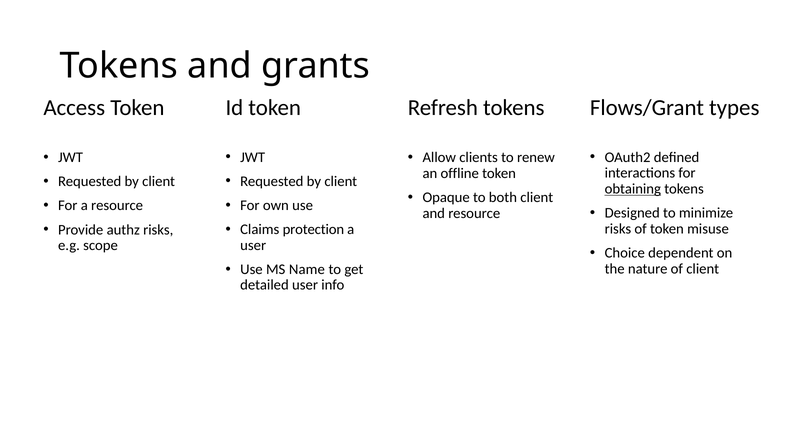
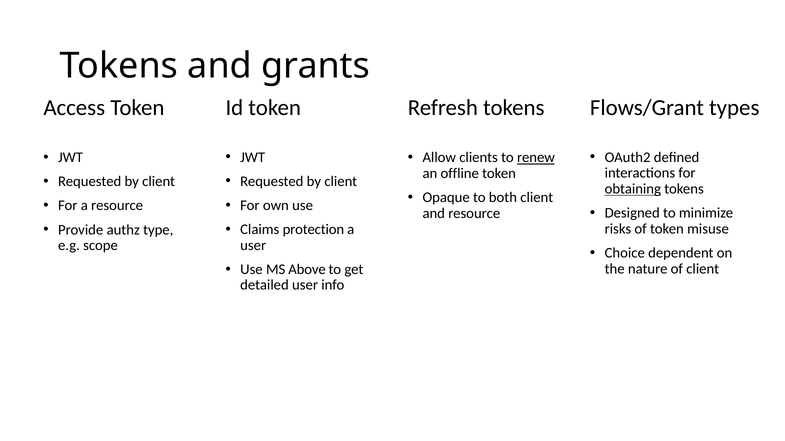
renew underline: none -> present
authz risks: risks -> type
Name: Name -> Above
